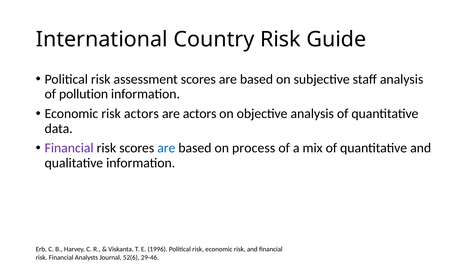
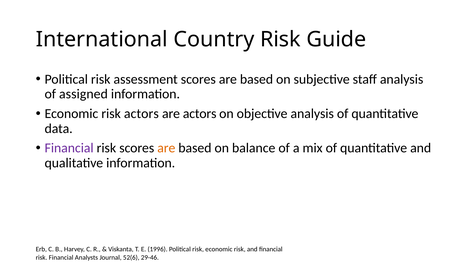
pollution: pollution -> assigned
are at (166, 148) colour: blue -> orange
process: process -> balance
